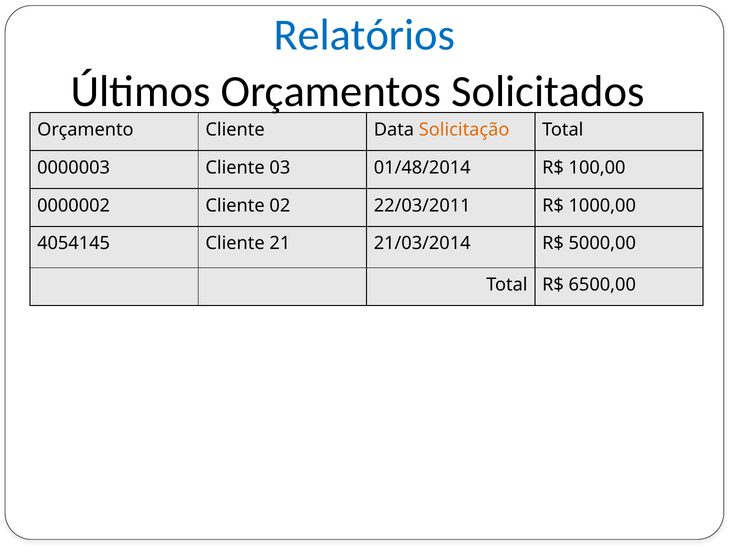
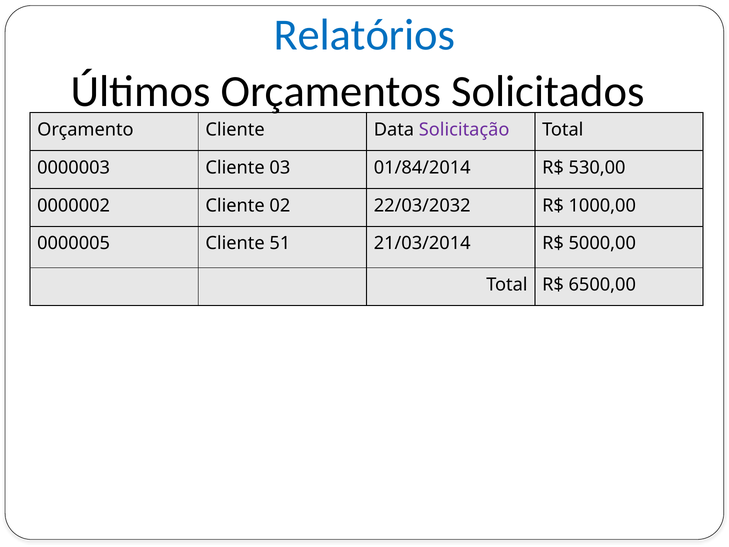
Solicitação colour: orange -> purple
01/48/2014: 01/48/2014 -> 01/84/2014
100,00: 100,00 -> 530,00
22/03/2011: 22/03/2011 -> 22/03/2032
4054145: 4054145 -> 0000005
21: 21 -> 51
